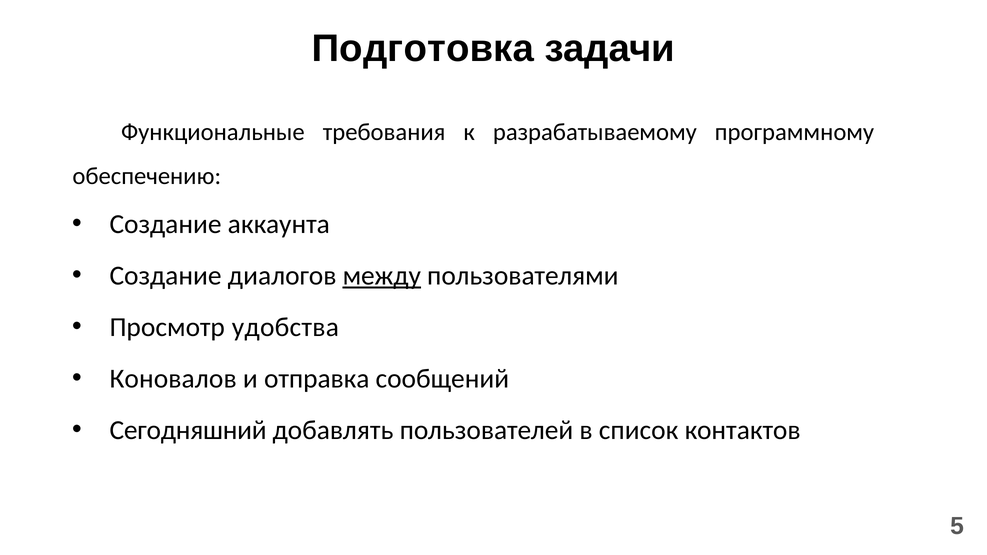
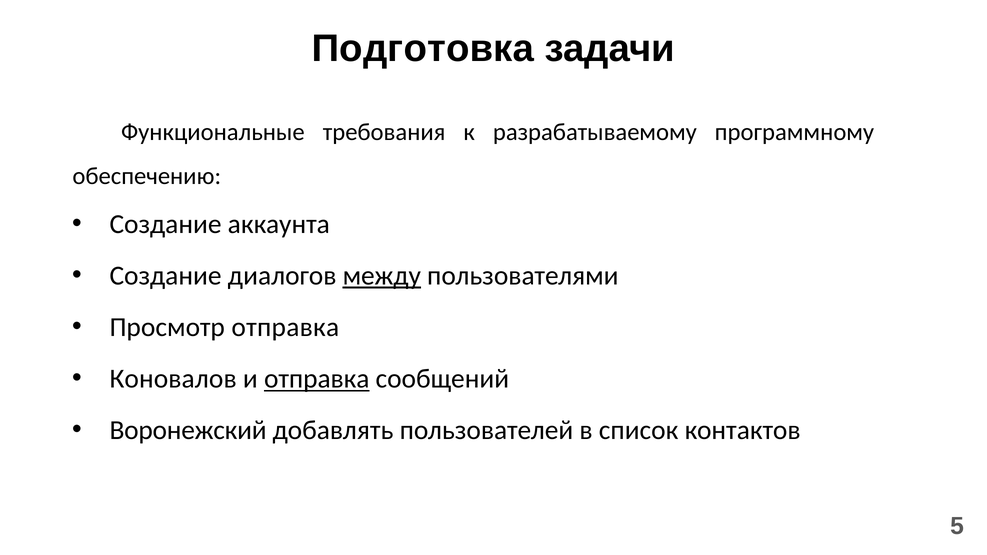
Просмотр удобства: удобства -> отправка
отправка at (317, 379) underline: none -> present
Сегодняшний: Сегодняшний -> Воронежский
